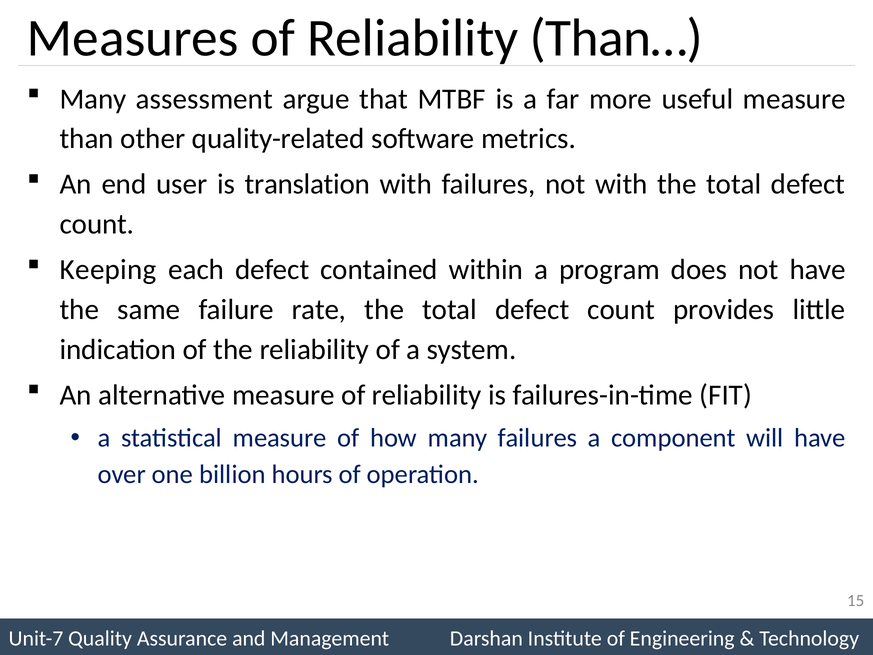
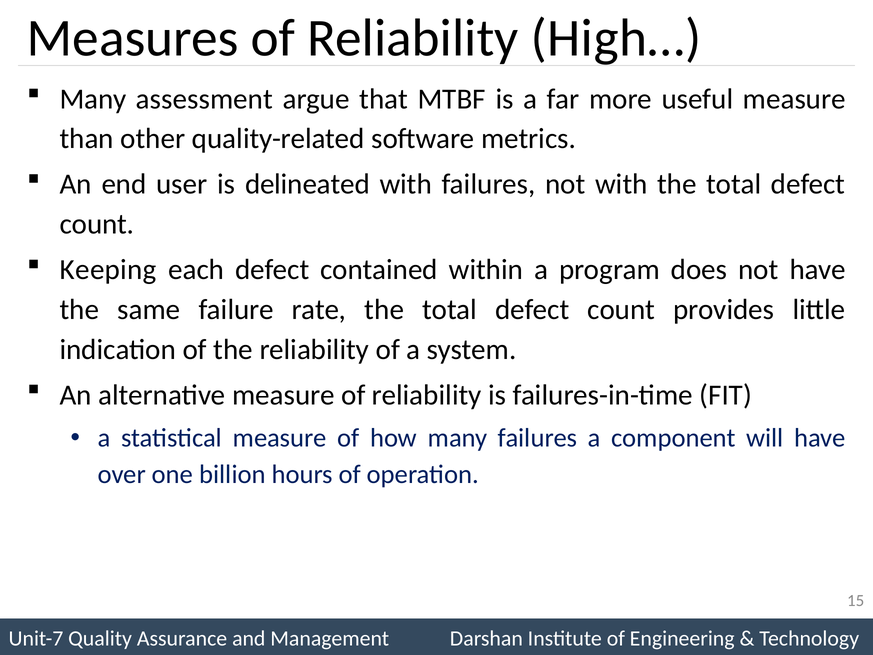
Than…: Than… -> High…
translation: translation -> delineated
